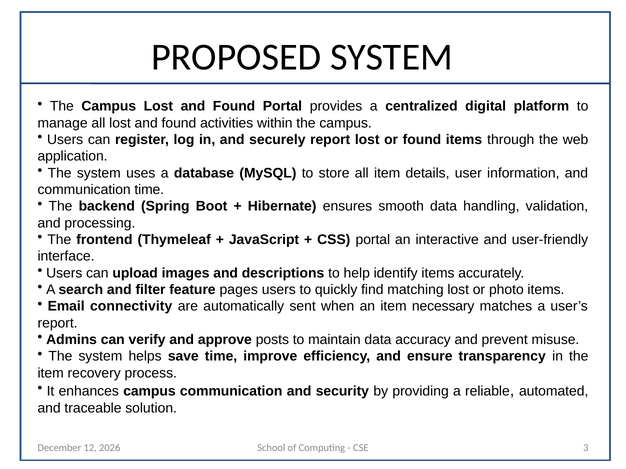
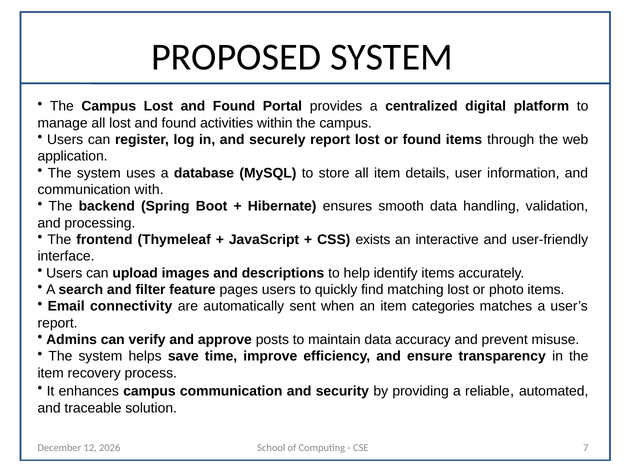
communication time: time -> with
CSS portal: portal -> exists
necessary: necessary -> categories
3: 3 -> 7
